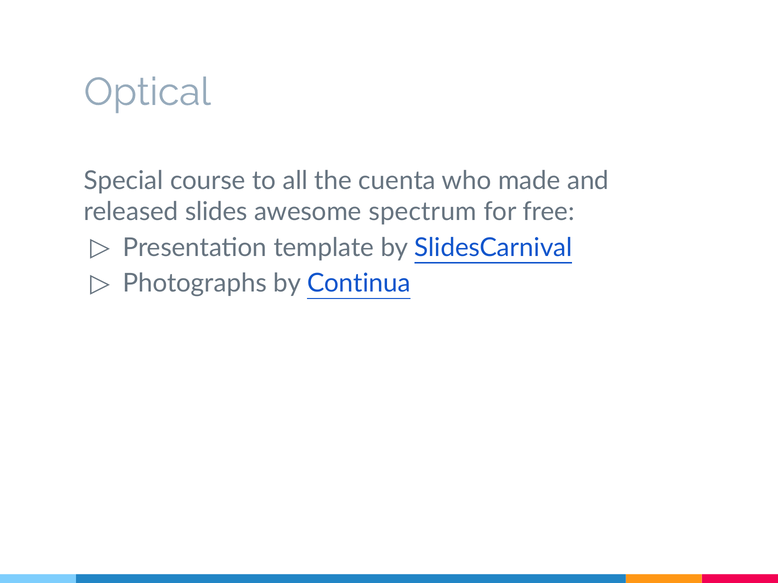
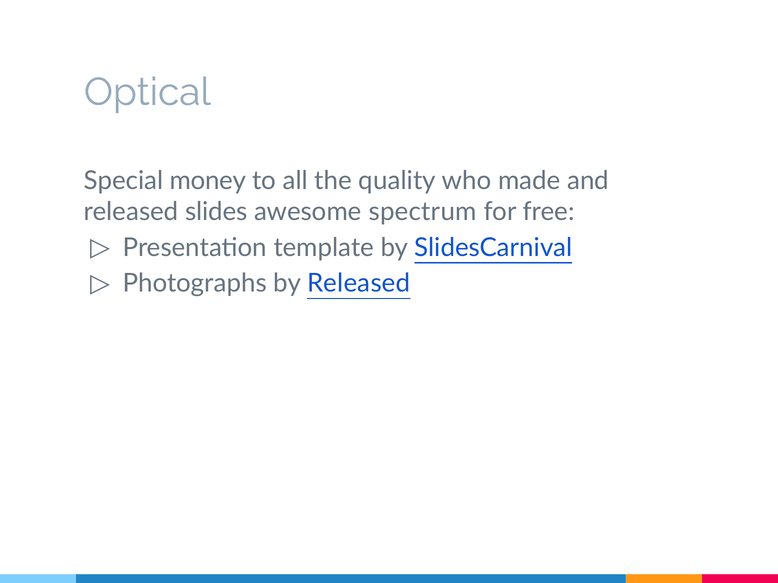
course: course -> money
cuenta: cuenta -> quality
by Continua: Continua -> Released
